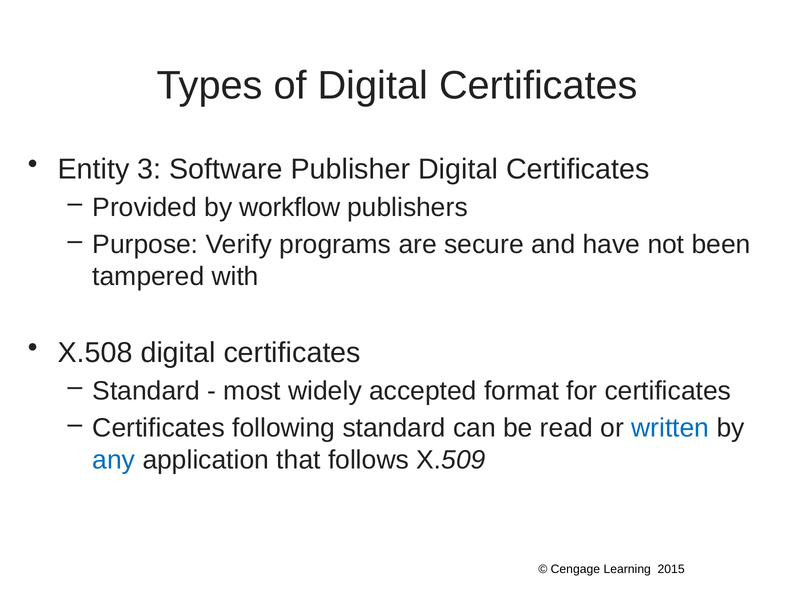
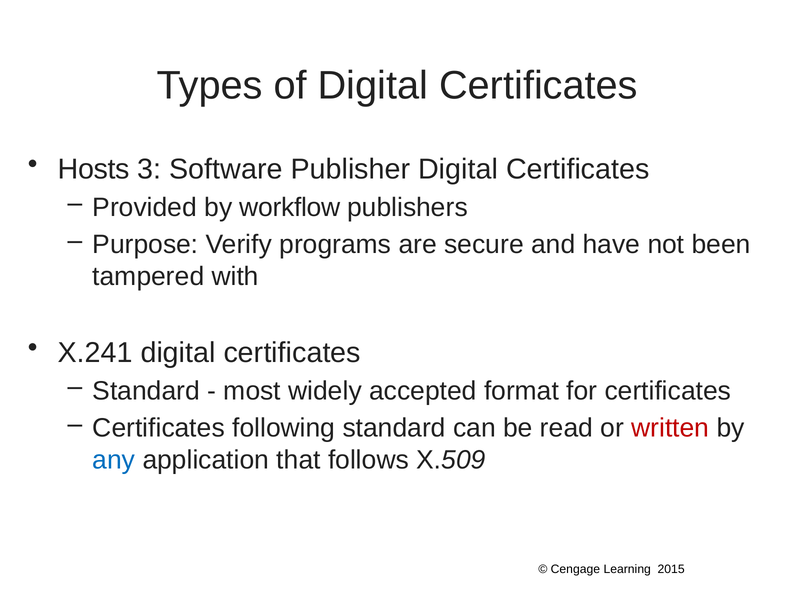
Entity: Entity -> Hosts
X.508: X.508 -> X.241
written colour: blue -> red
